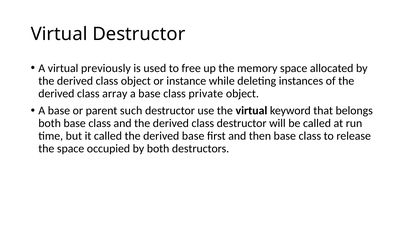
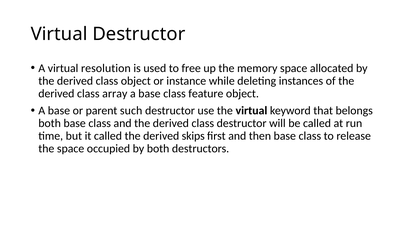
previously: previously -> resolution
private: private -> feature
derived base: base -> skips
